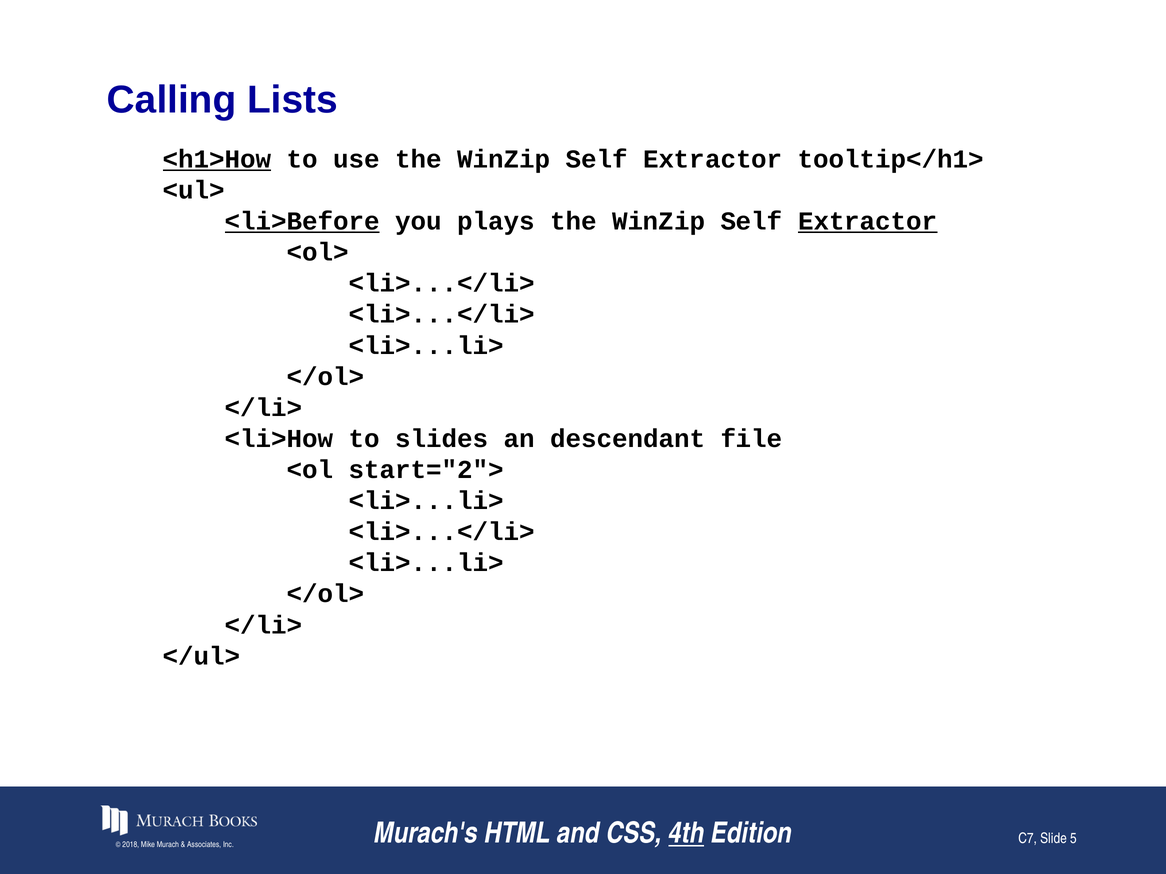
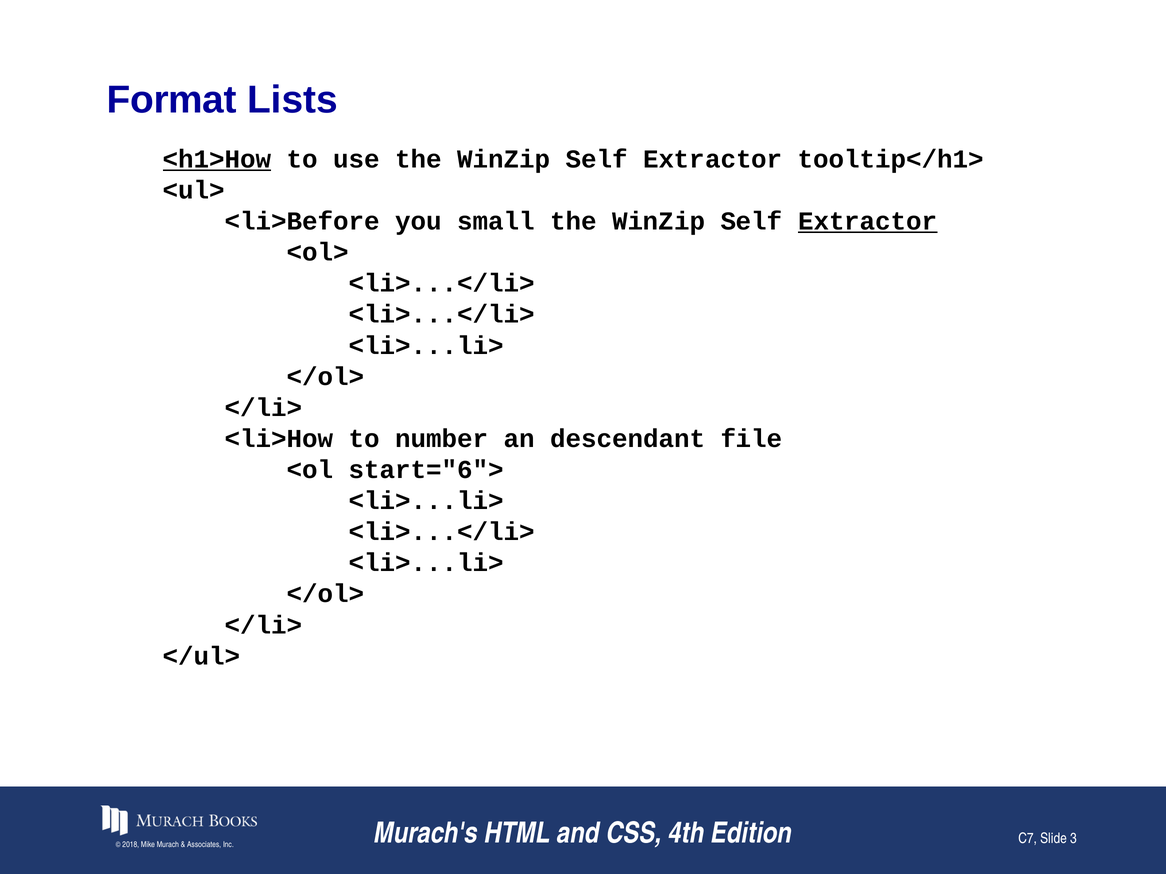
Calling: Calling -> Format
<li>Before underline: present -> none
plays: plays -> small
slides: slides -> number
start="2">: start="2"> -> start="6">
4th underline: present -> none
5: 5 -> 3
